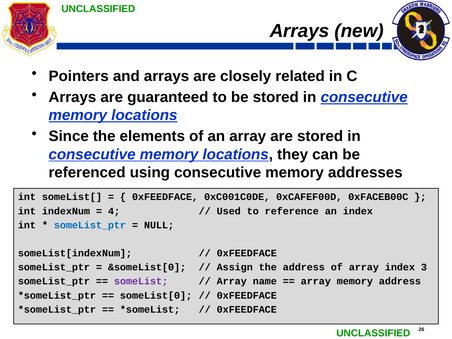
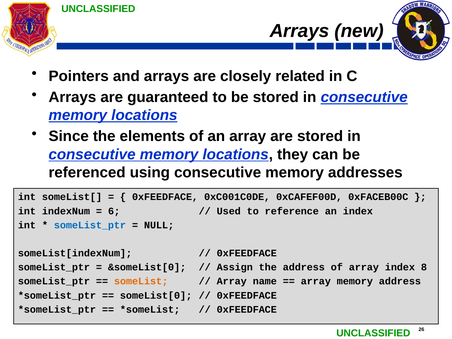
4: 4 -> 6
3: 3 -> 8
someList colour: purple -> orange
